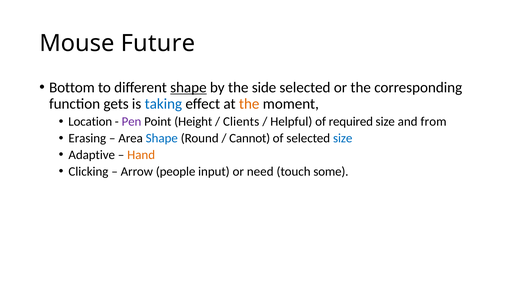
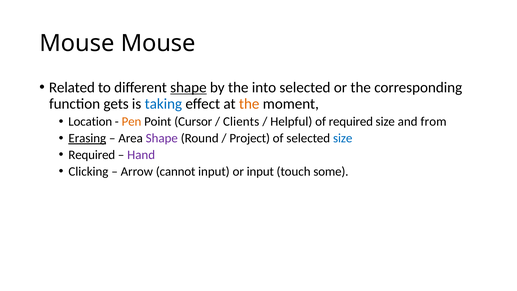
Mouse Future: Future -> Mouse
Bottom: Bottom -> Related
side: side -> into
Pen colour: purple -> orange
Height: Height -> Cursor
Erasing underline: none -> present
Shape at (162, 138) colour: blue -> purple
Cannot: Cannot -> Project
Adaptive at (92, 155): Adaptive -> Required
Hand colour: orange -> purple
people: people -> cannot
or need: need -> input
